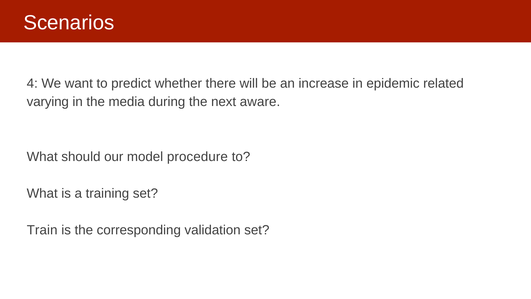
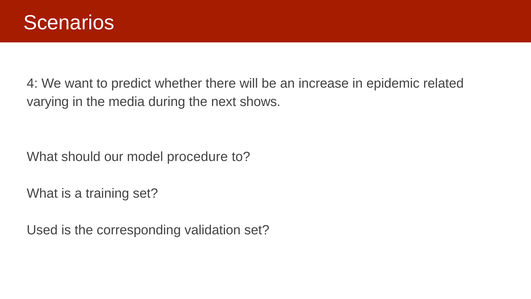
aware: aware -> shows
Train: Train -> Used
